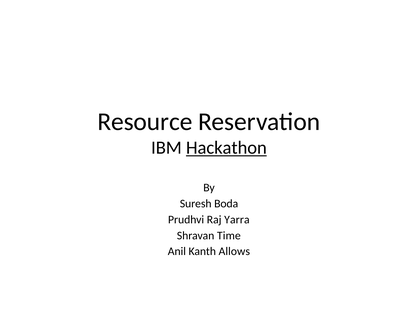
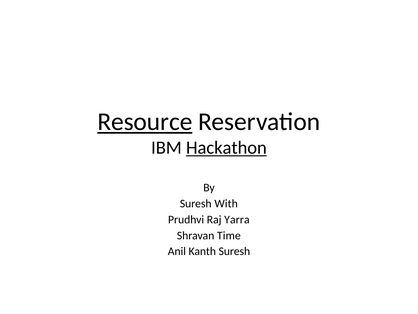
Resource underline: none -> present
Boda: Boda -> With
Kanth Allows: Allows -> Suresh
